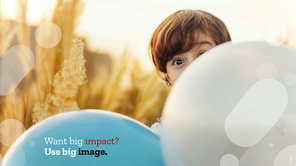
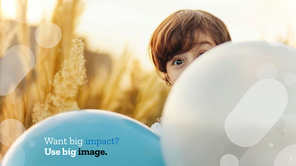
impact colour: red -> blue
